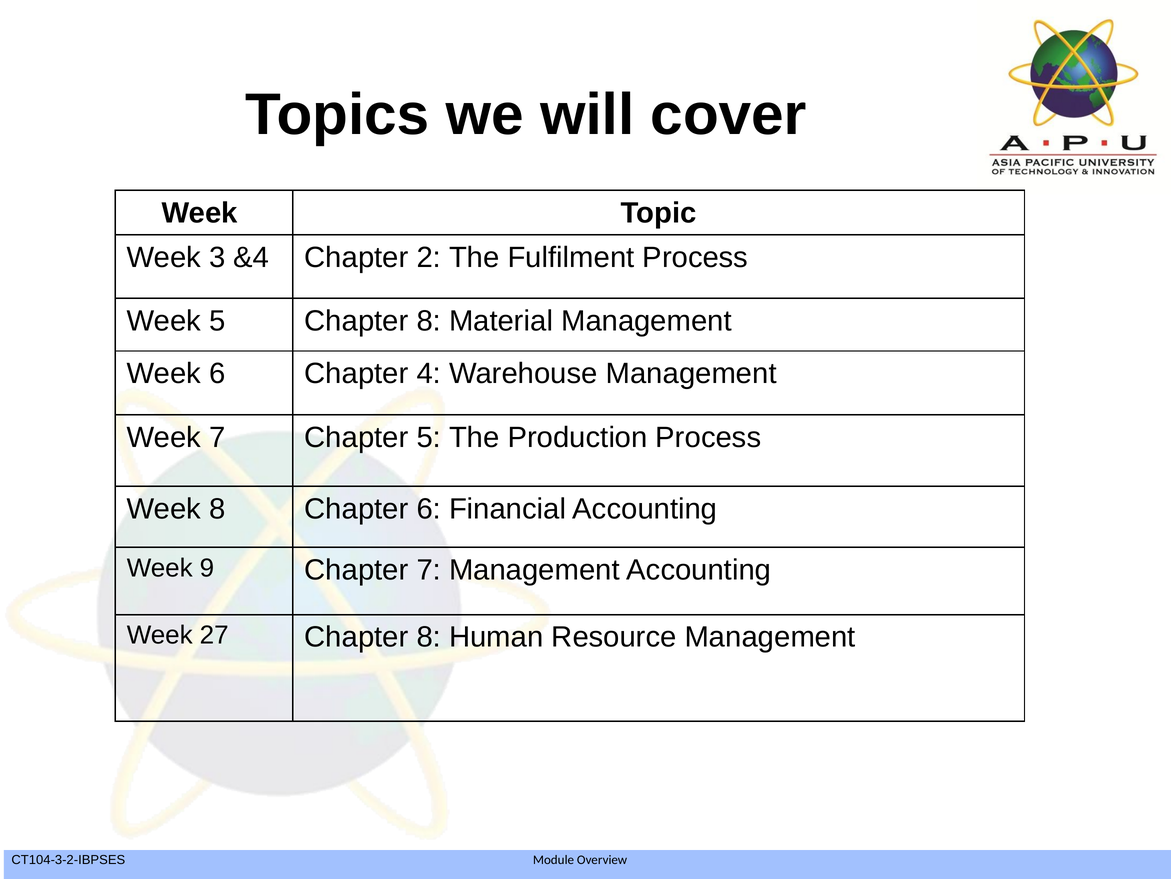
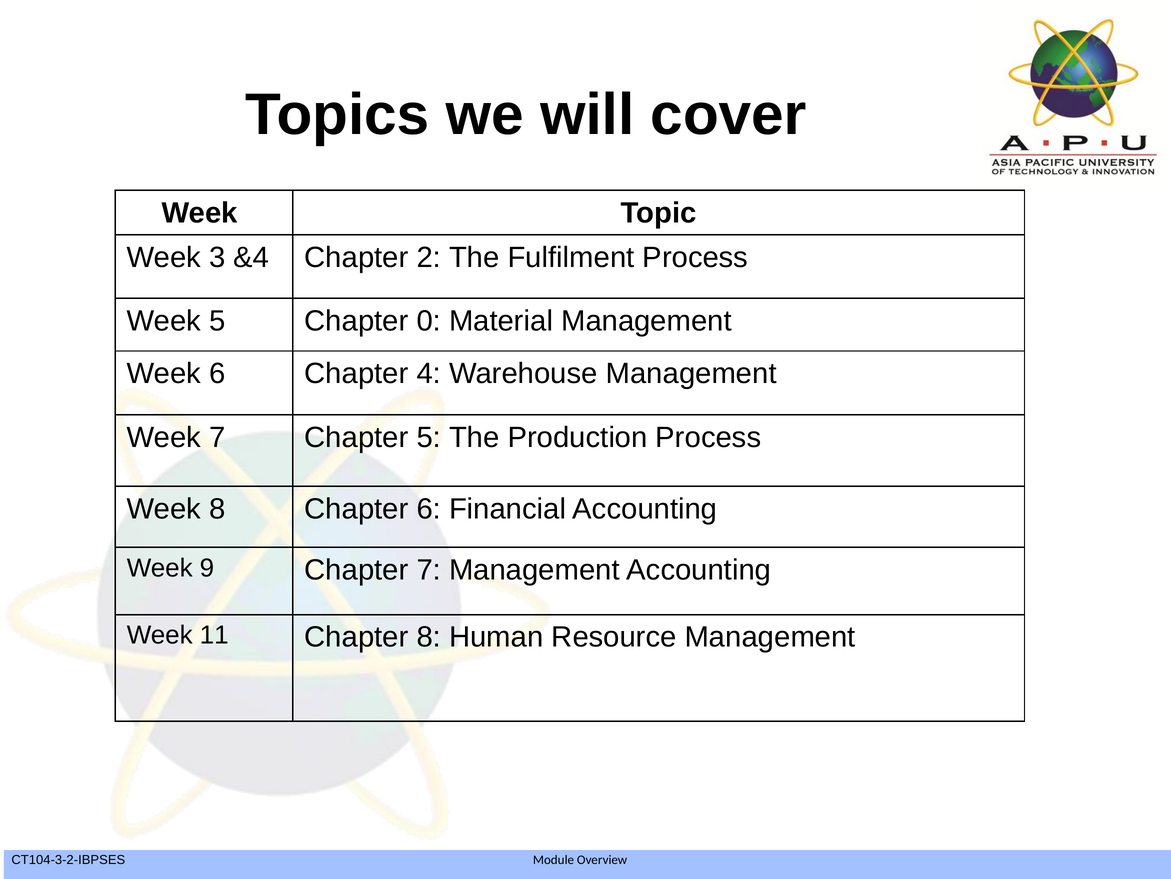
5 Chapter 8: 8 -> 0
27: 27 -> 11
